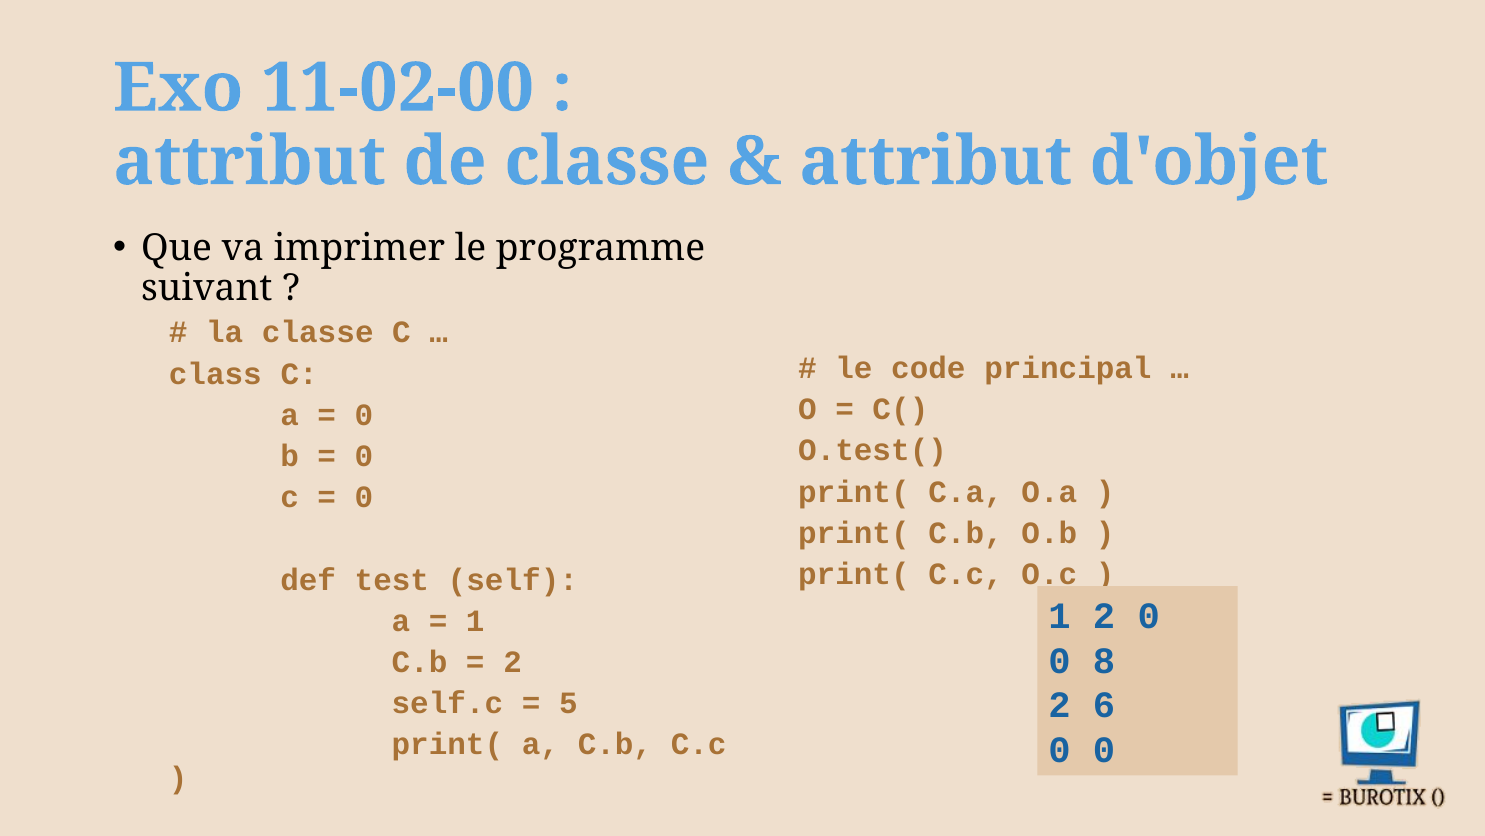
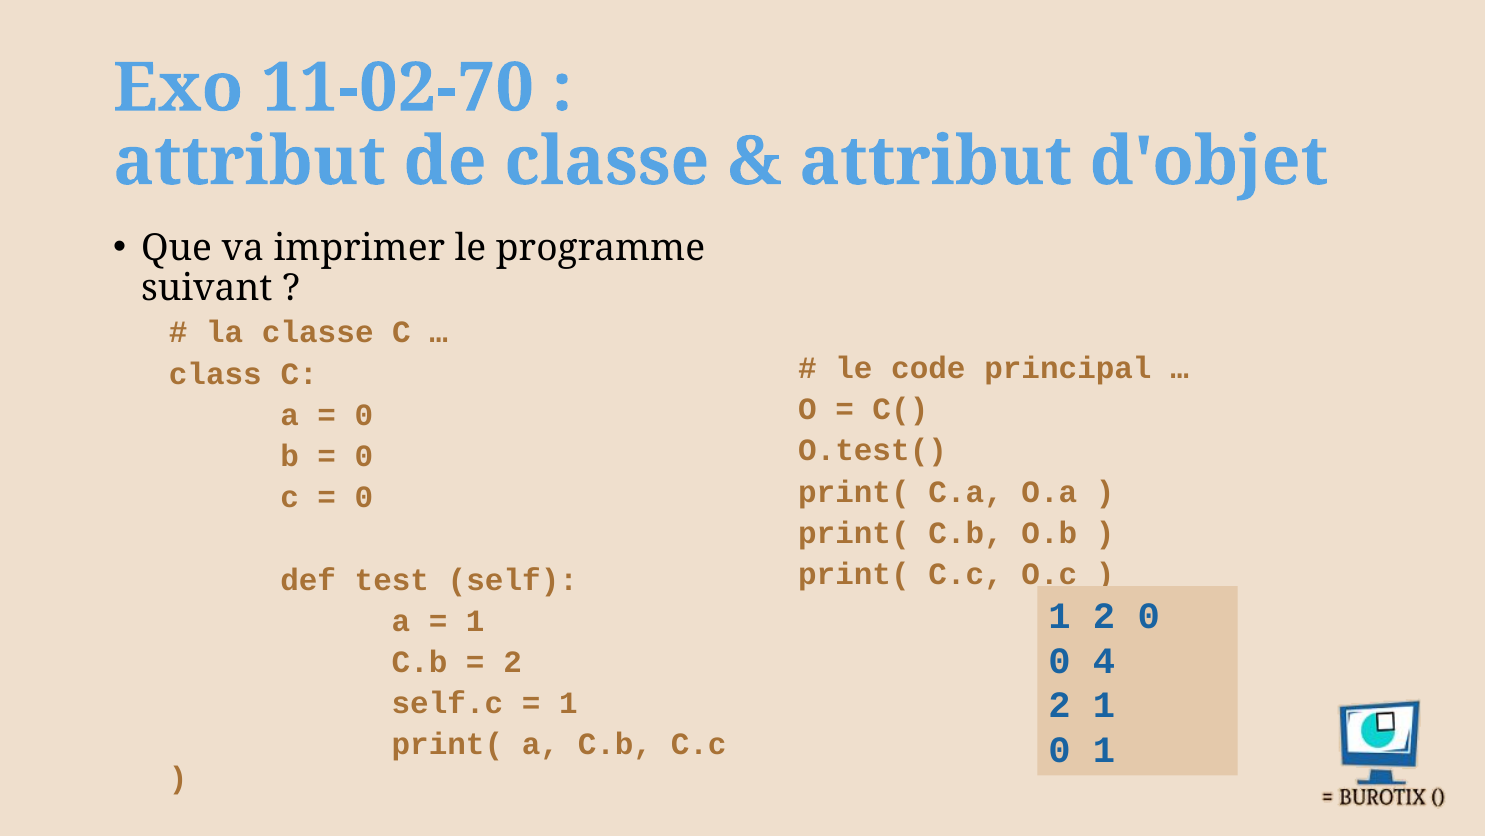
11-02-00: 11-02-00 -> 11-02-70
8: 8 -> 4
2 6: 6 -> 1
5 at (568, 703): 5 -> 1
0 at (1104, 750): 0 -> 1
